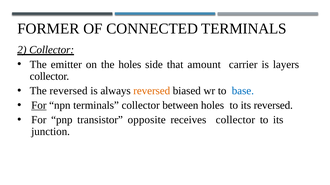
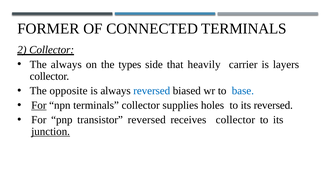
The emitter: emitter -> always
the holes: holes -> types
amount: amount -> heavily
The reversed: reversed -> opposite
reversed at (152, 91) colour: orange -> blue
between: between -> supplies
transistor opposite: opposite -> reversed
junction underline: none -> present
